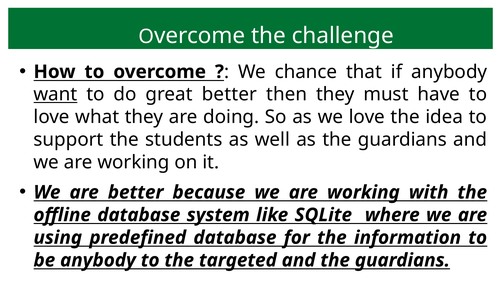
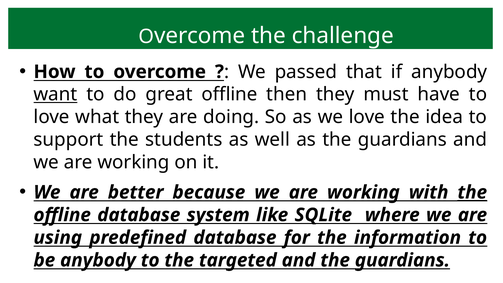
chance: chance -> passed
great better: better -> offline
the at (472, 192) underline: none -> present
